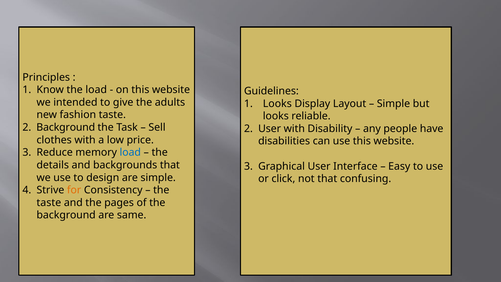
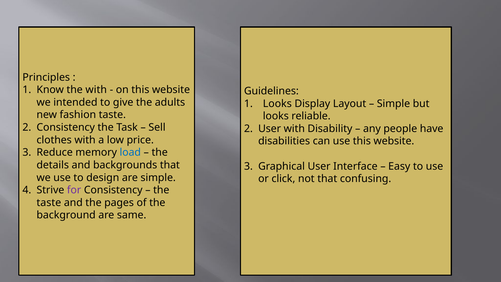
the load: load -> with
Background at (66, 127): Background -> Consistency
for colour: orange -> purple
